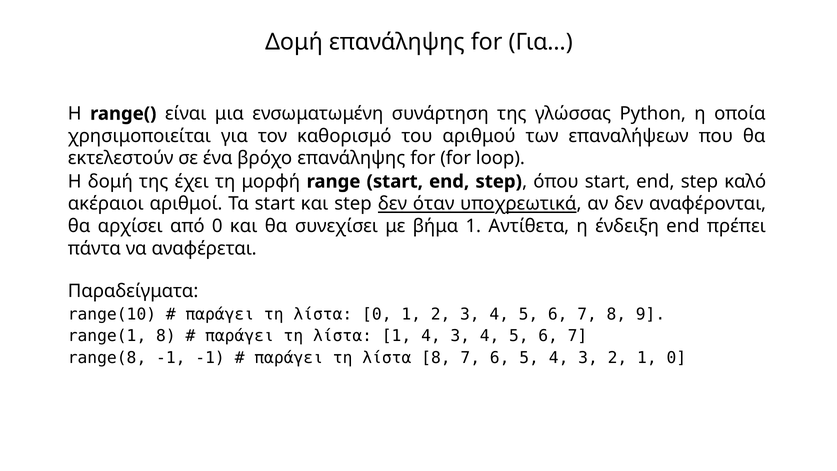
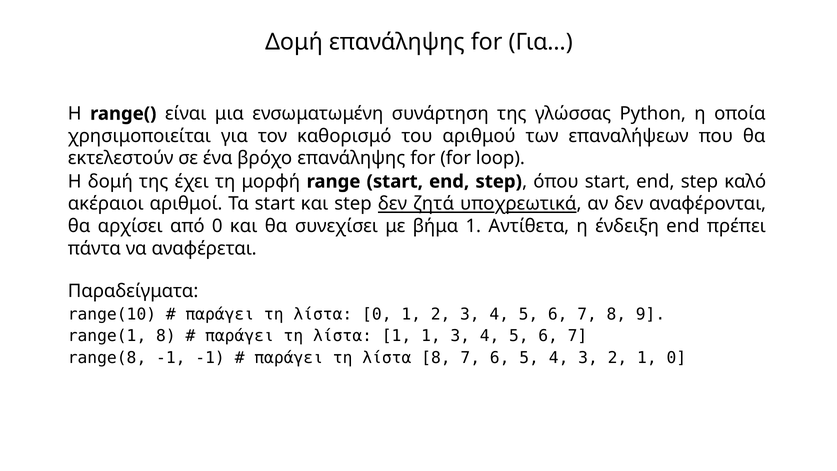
όταν: όταν -> ζητά
1 4: 4 -> 1
